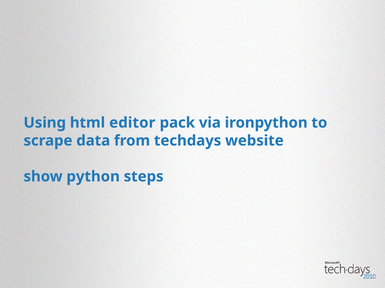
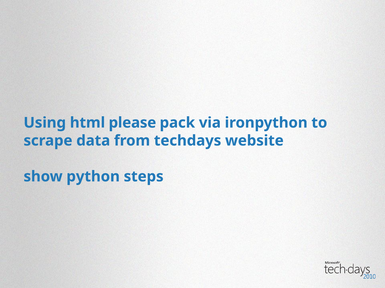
editor: editor -> please
